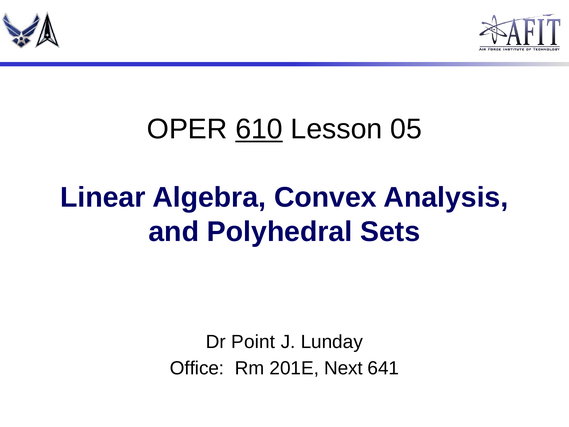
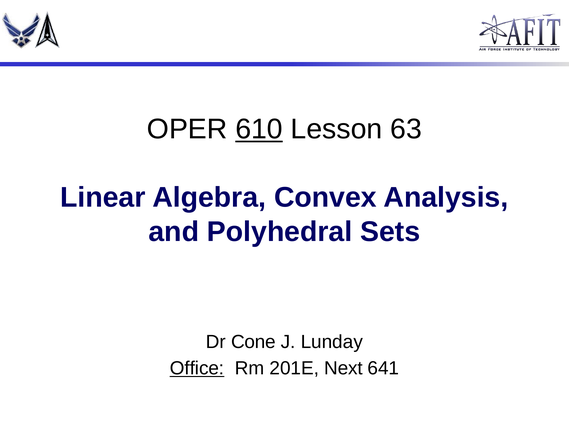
05: 05 -> 63
Point: Point -> Cone
Office underline: none -> present
